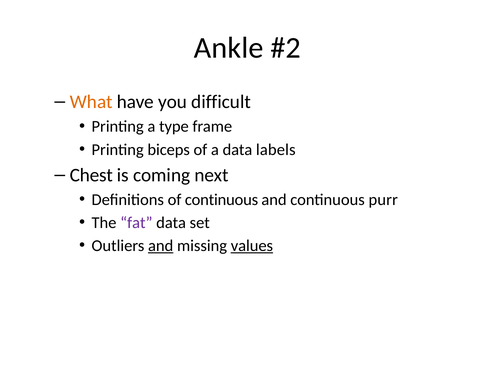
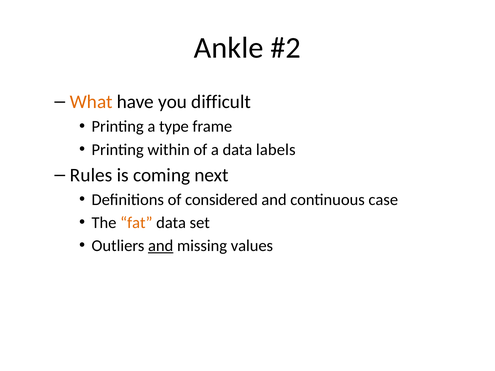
biceps: biceps -> within
Chest: Chest -> Rules
of continuous: continuous -> considered
purr: purr -> case
fat colour: purple -> orange
values underline: present -> none
